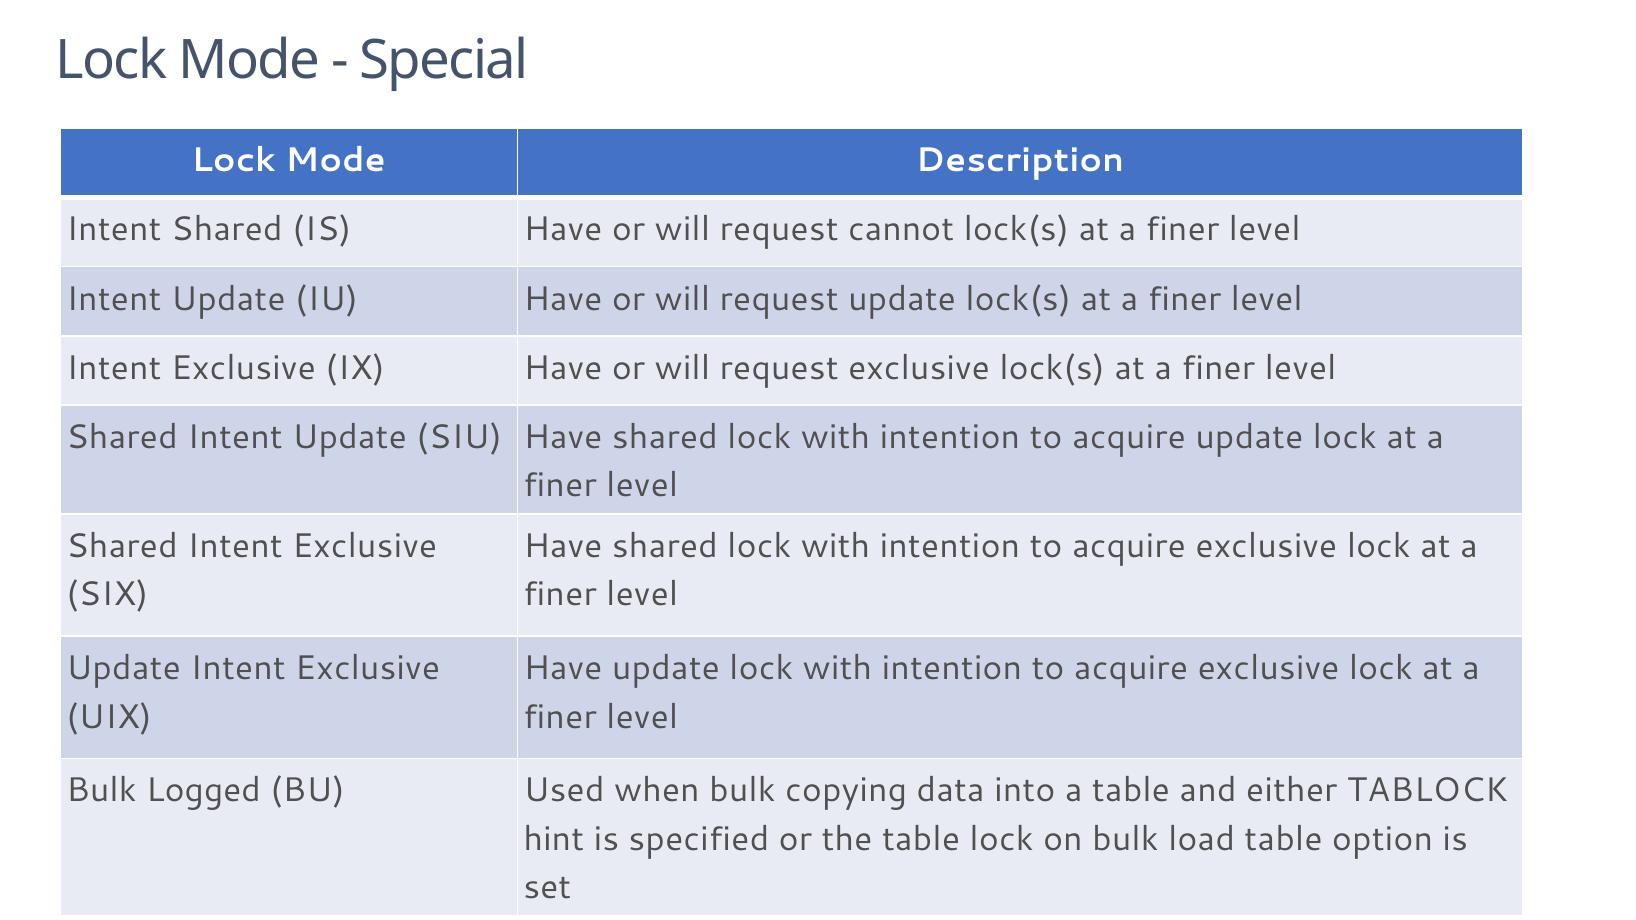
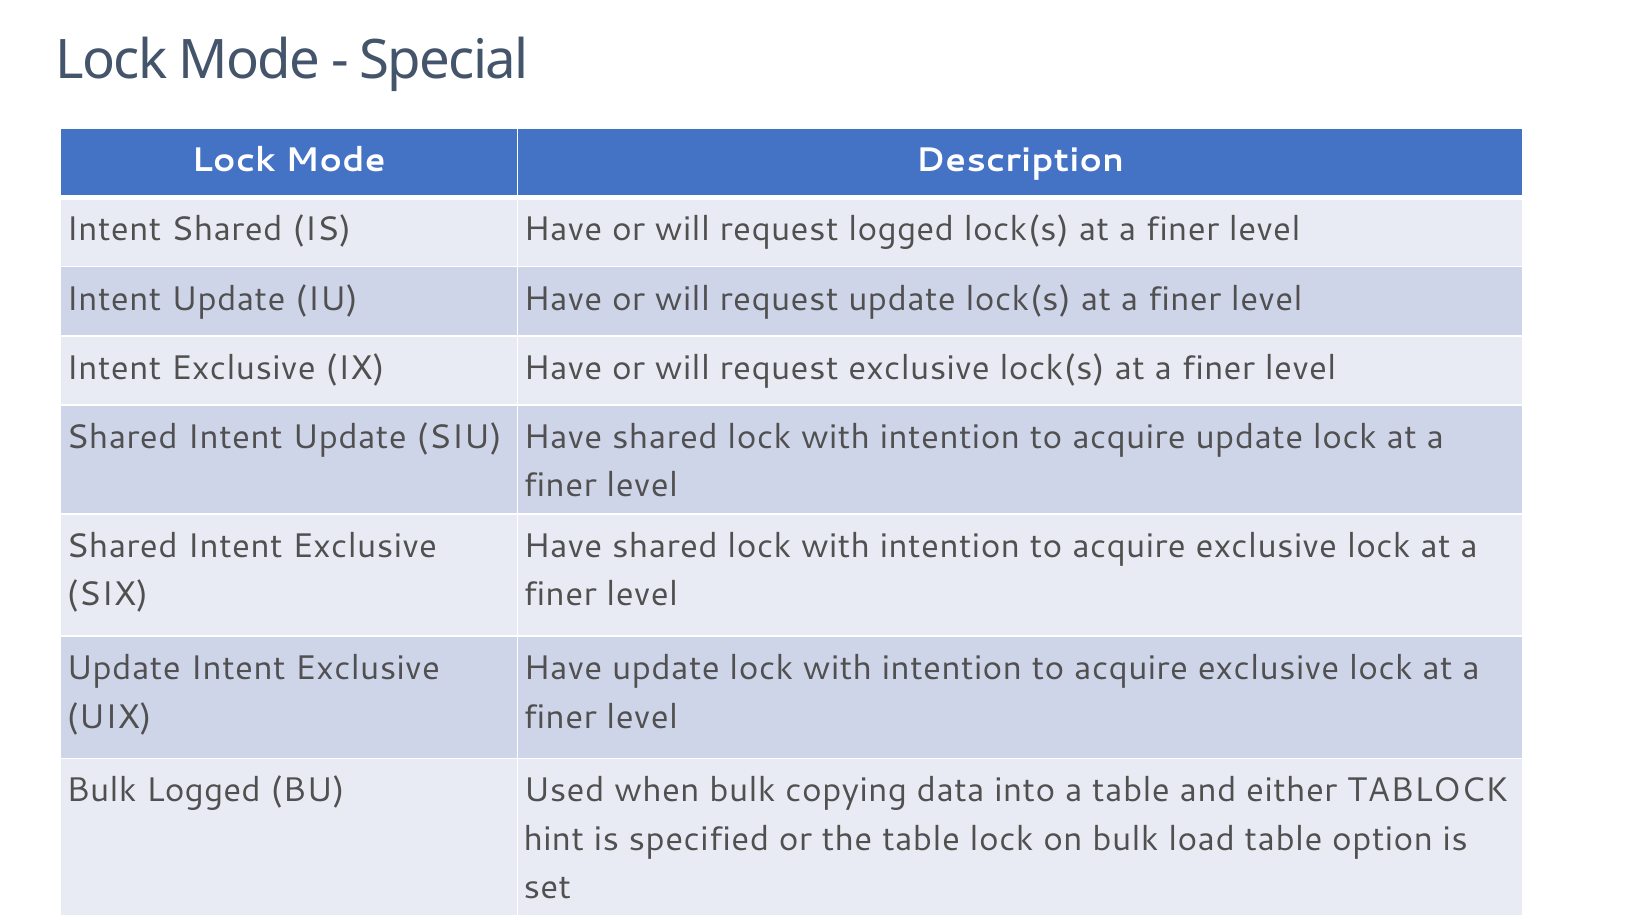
request cannot: cannot -> logged
